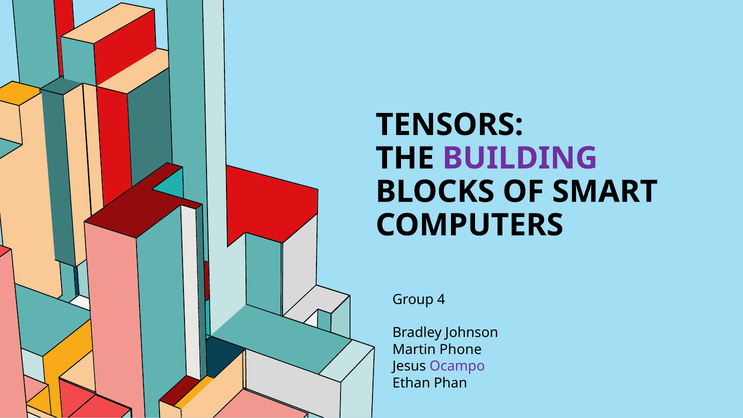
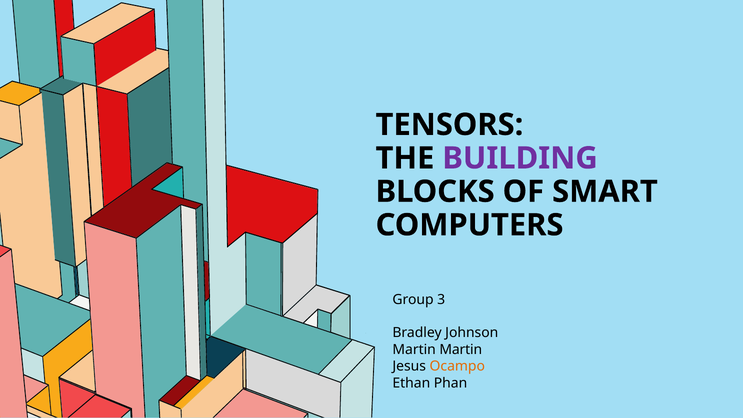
4: 4 -> 3
Martin Phone: Phone -> Martin
Ocampo colour: purple -> orange
